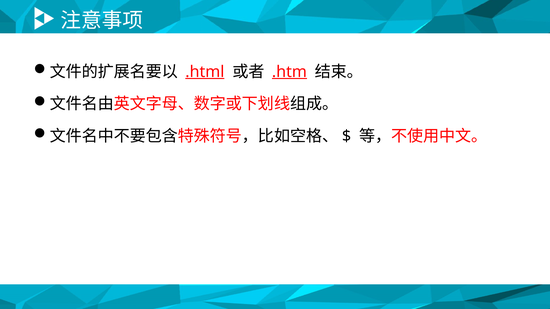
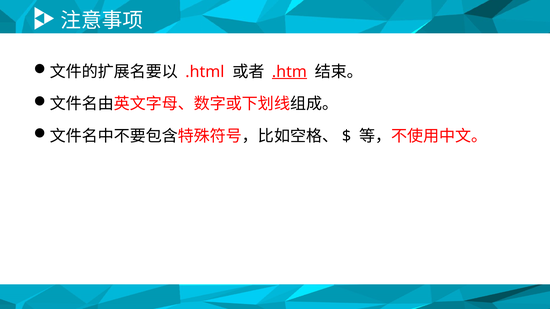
.html underline: present -> none
